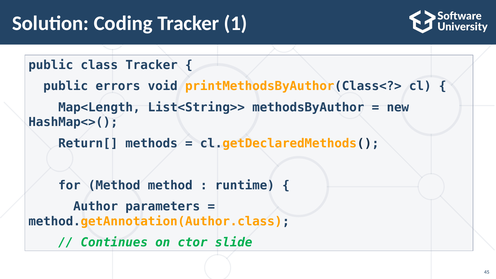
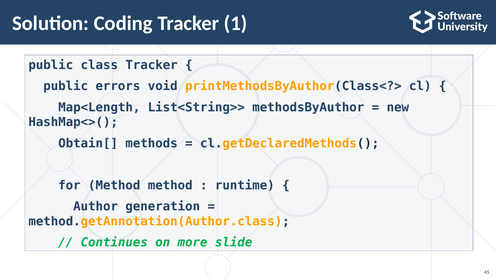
Return[: Return[ -> Obtain[
parameters: parameters -> generation
ctor: ctor -> more
